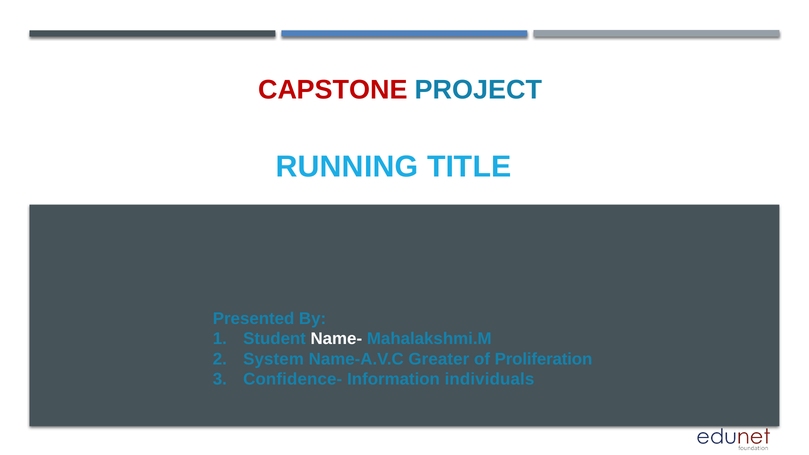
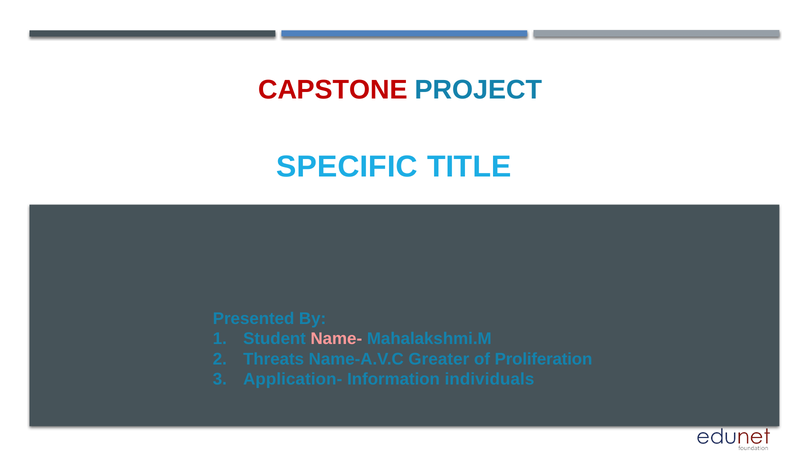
RUNNING: RUNNING -> SPECIFIC
Name- colour: white -> pink
System: System -> Threats
Confidence-: Confidence- -> Application-
